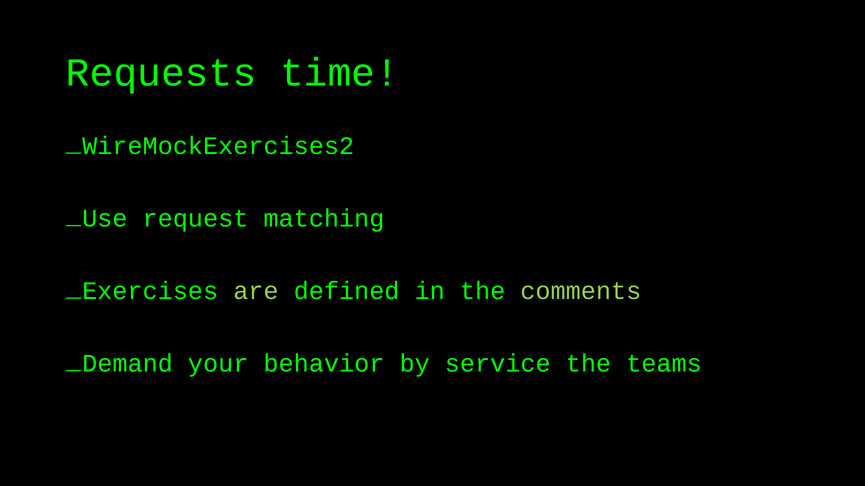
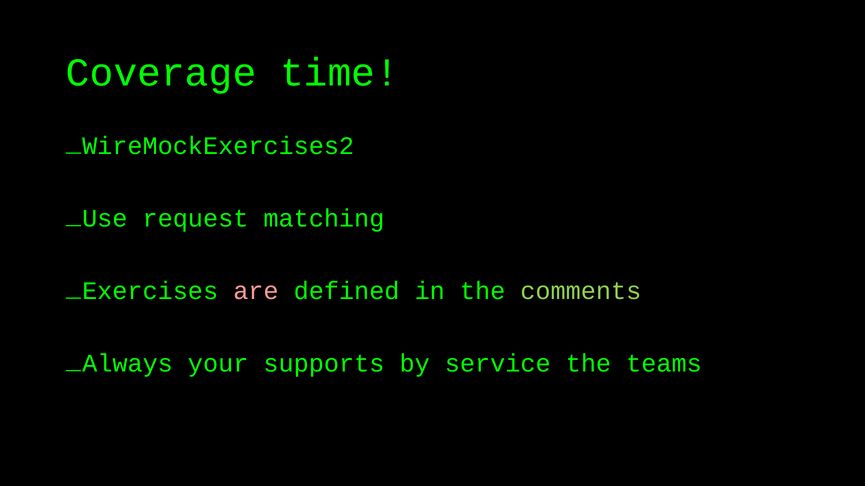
Requests: Requests -> Coverage
are colour: light green -> pink
Demand: Demand -> Always
behavior: behavior -> supports
